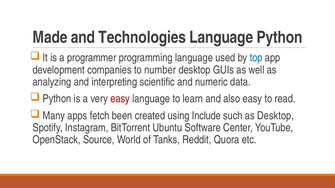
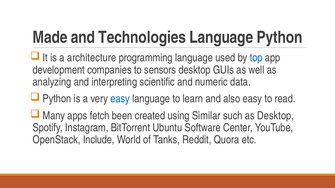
programmer: programmer -> architecture
number: number -> sensors
easy at (120, 99) colour: red -> blue
Include: Include -> Similar
Source: Source -> Include
